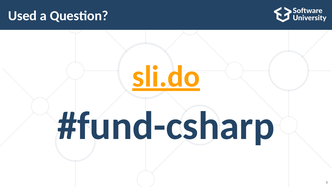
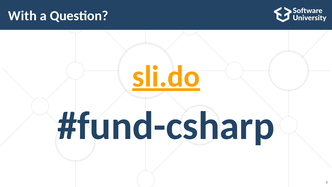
Used: Used -> With
